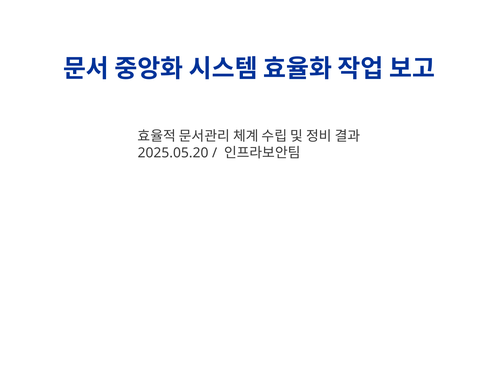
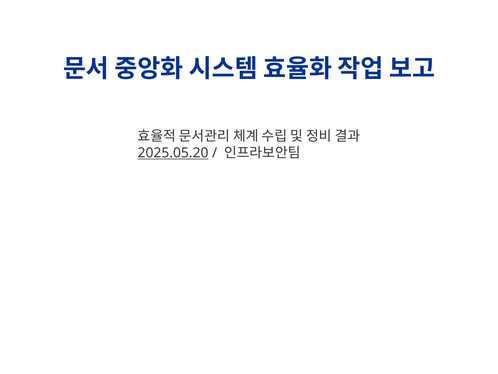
2025.05.20 underline: none -> present
